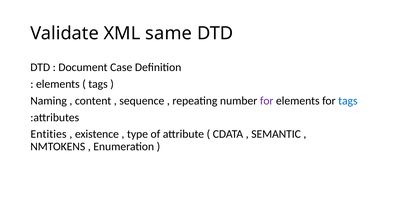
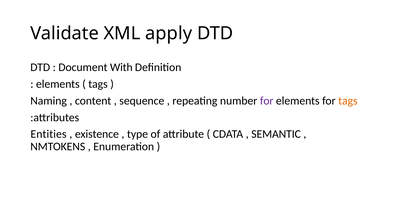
same: same -> apply
Case: Case -> With
tags at (348, 101) colour: blue -> orange
